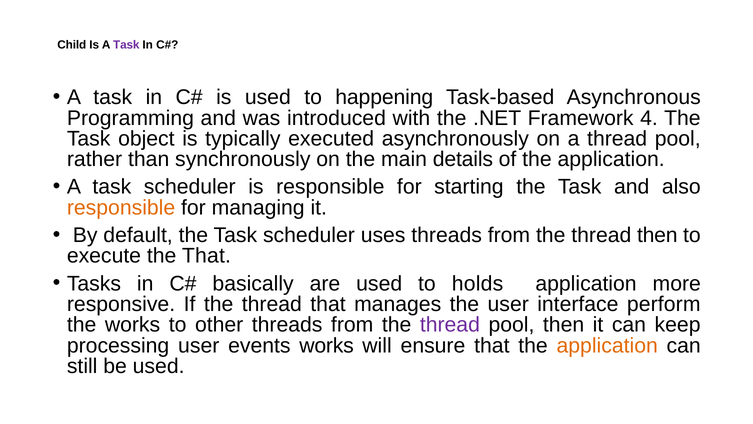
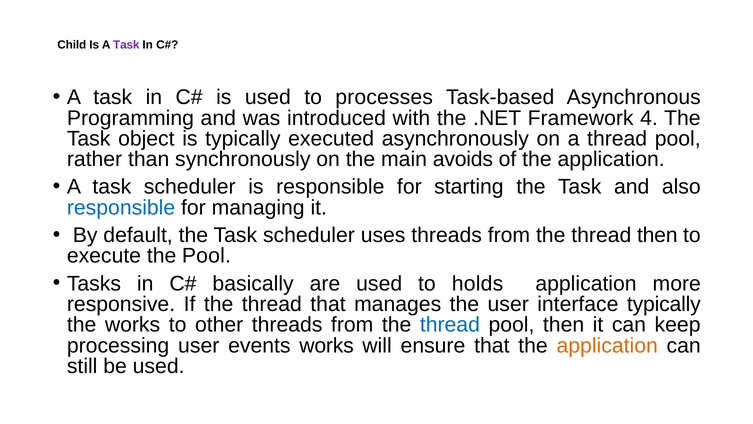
happening: happening -> processes
details: details -> avoids
responsible at (121, 207) colour: orange -> blue
the That: That -> Pool
interface perform: perform -> typically
thread at (450, 325) colour: purple -> blue
